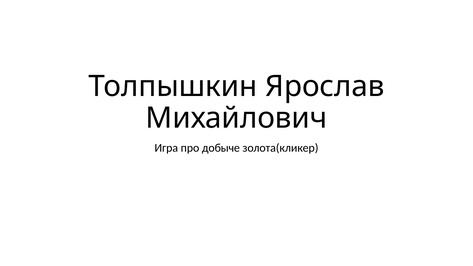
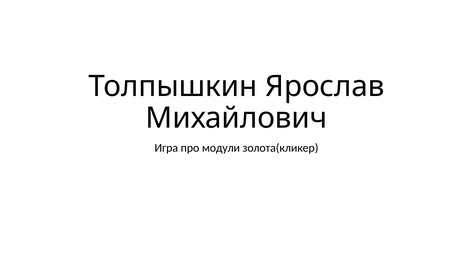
добыче: добыче -> модули
